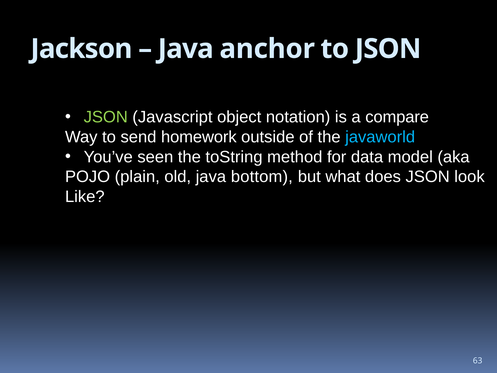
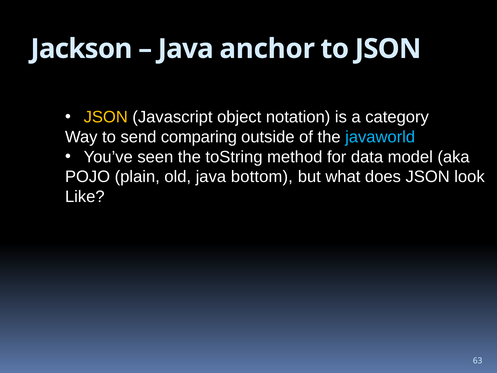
JSON at (106, 117) colour: light green -> yellow
compare: compare -> category
homework: homework -> comparing
